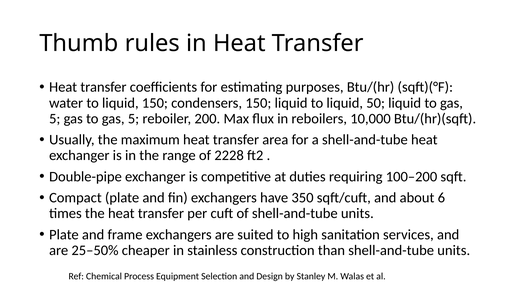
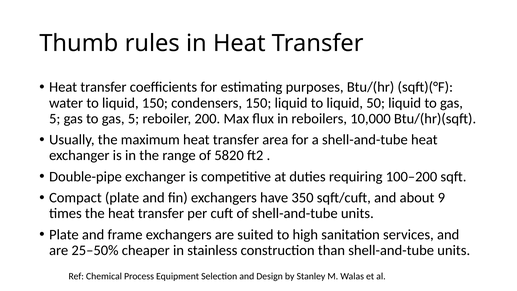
2228: 2228 -> 5820
6: 6 -> 9
